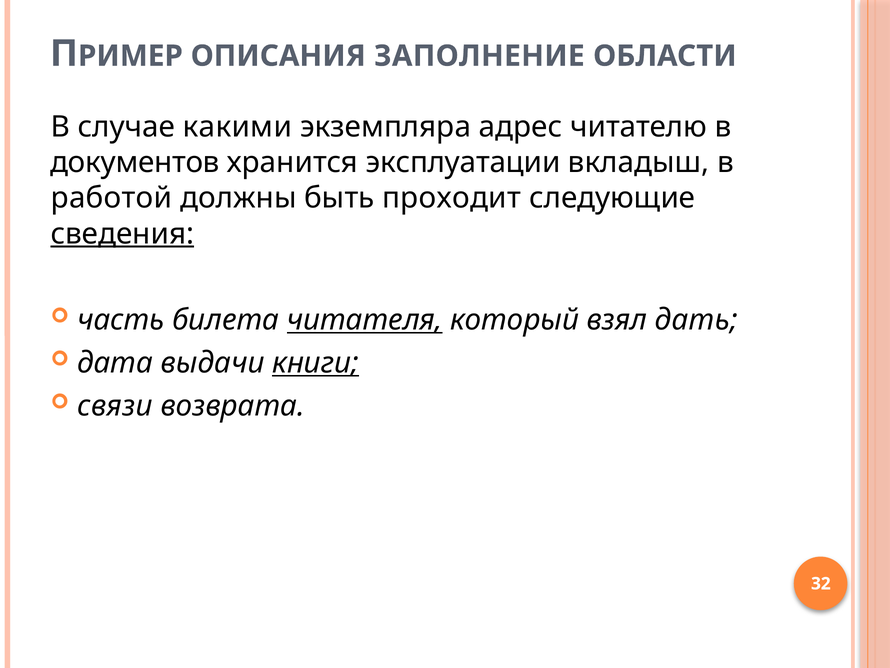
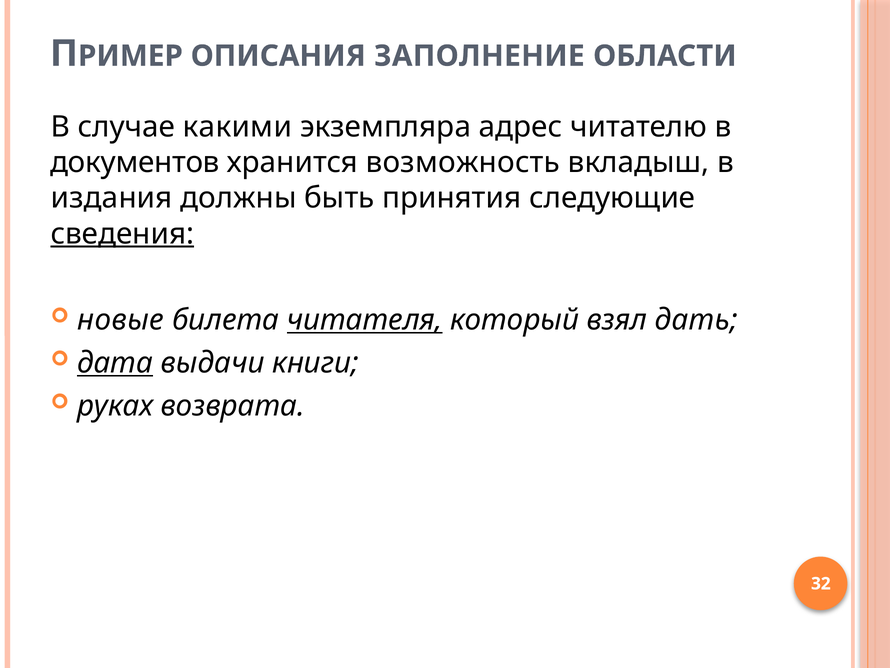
эксплуатации: эксплуатации -> возможность
работой: работой -> издания
проходит: проходит -> принятия
часть: часть -> новые
дата underline: none -> present
книги underline: present -> none
связи: связи -> руках
